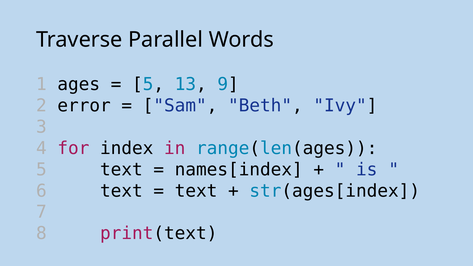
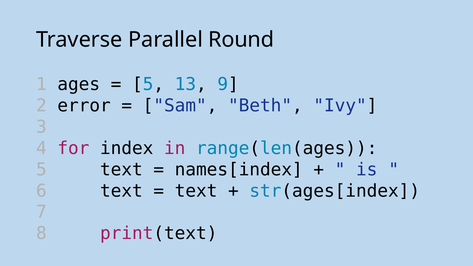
Words: Words -> Round
